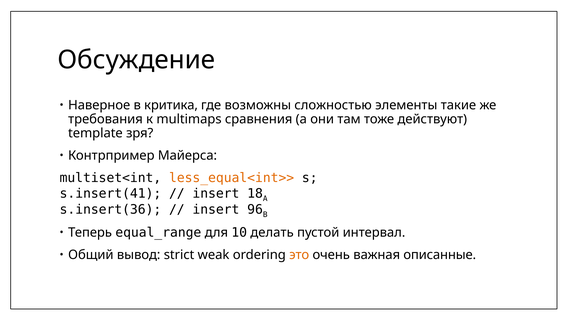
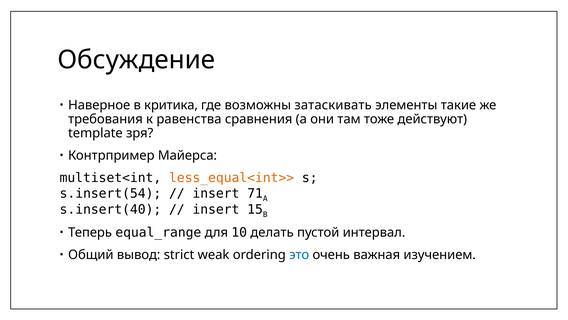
сложностью: сложностью -> затаскивать
multimaps: multimaps -> равенства
s.insert(41: s.insert(41 -> s.insert(54
18: 18 -> 71
s.insert(36: s.insert(36 -> s.insert(40
96: 96 -> 15
это colour: orange -> blue
описанные: описанные -> изучением
